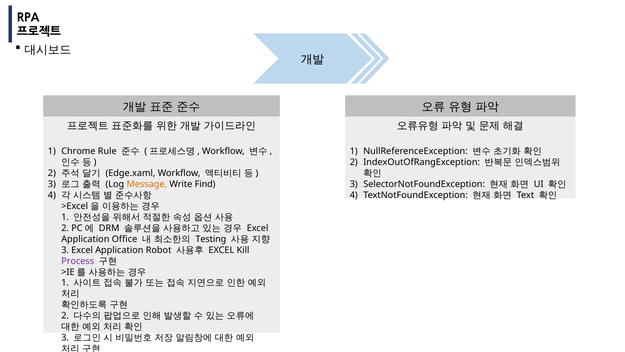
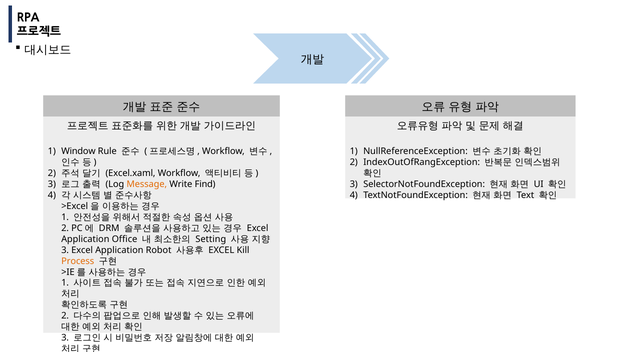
Chrome: Chrome -> Window
Edge.xaml: Edge.xaml -> Excel.xaml
Testing: Testing -> Setting
Process colour: purple -> orange
